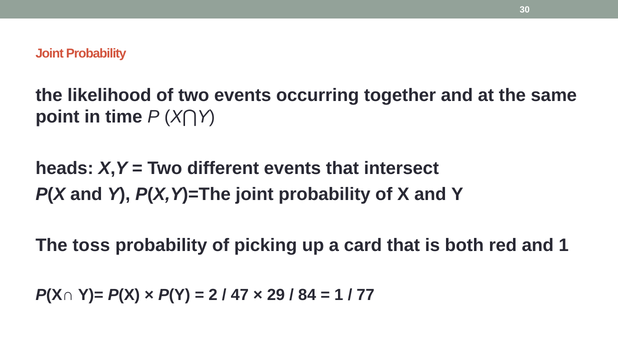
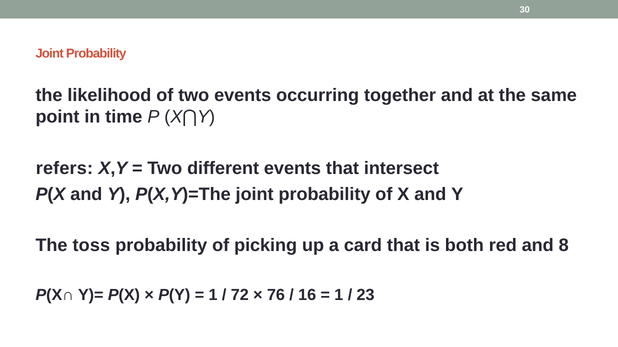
heads: heads -> refers
and 1: 1 -> 8
2 at (213, 296): 2 -> 1
47: 47 -> 72
29: 29 -> 76
84: 84 -> 16
77: 77 -> 23
